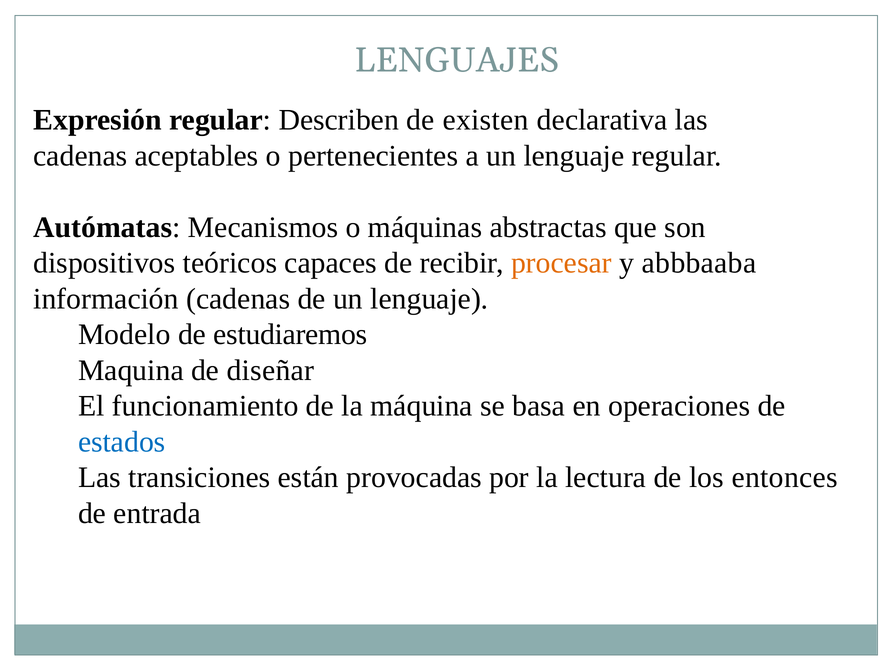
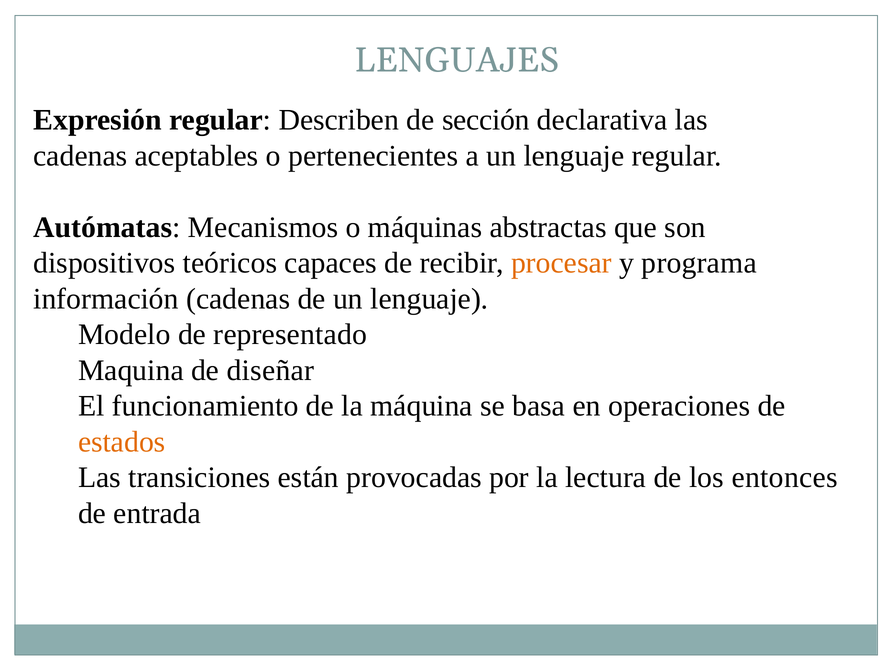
existen: existen -> sección
abbbaaba: abbbaaba -> programa
estudiaremos: estudiaremos -> representado
estados colour: blue -> orange
